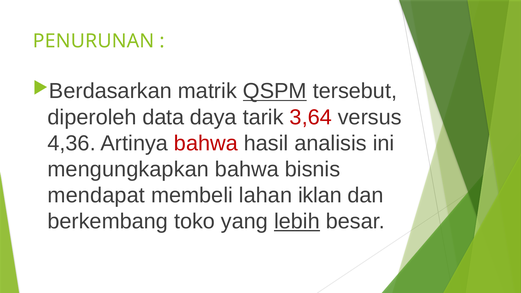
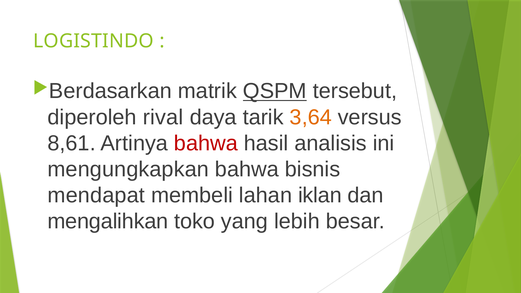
PENURUNAN: PENURUNAN -> LOGISTINDO
data: data -> rival
3,64 colour: red -> orange
4,36: 4,36 -> 8,61
berkembang: berkembang -> mengalihkan
lebih underline: present -> none
